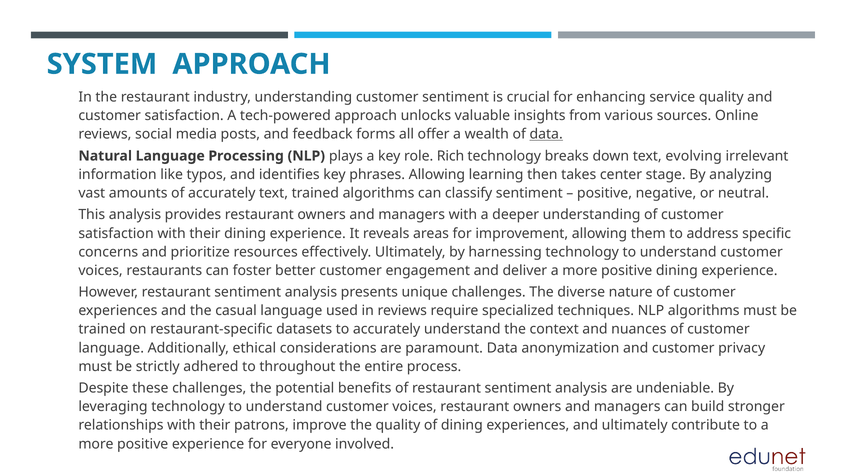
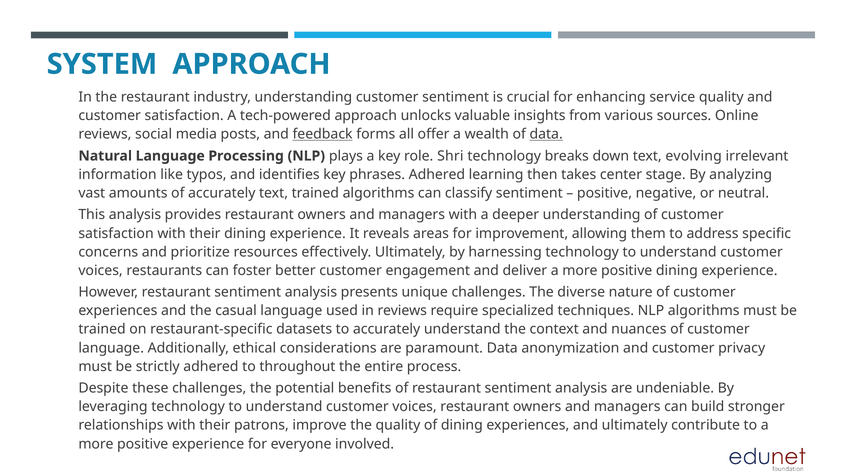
feedback underline: none -> present
Rich: Rich -> Shri
phrases Allowing: Allowing -> Adhered
